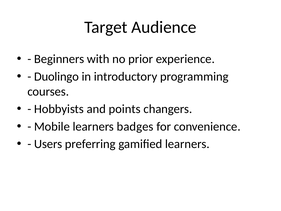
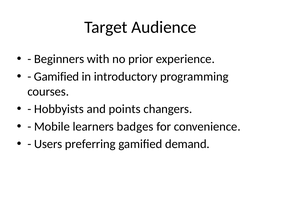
Duolingo at (56, 76): Duolingo -> Gamified
gamified learners: learners -> demand
